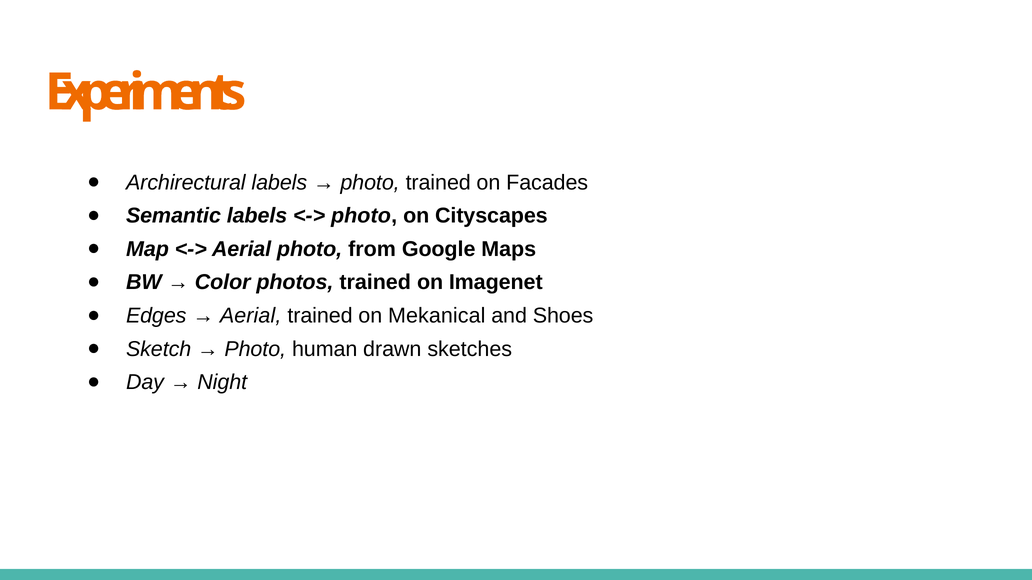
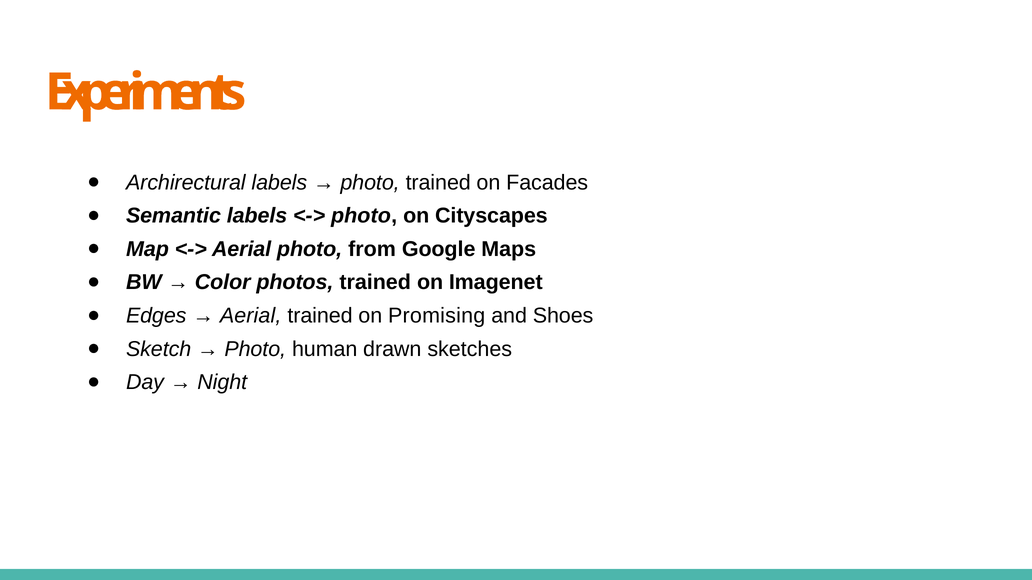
Mekanical: Mekanical -> Promising
